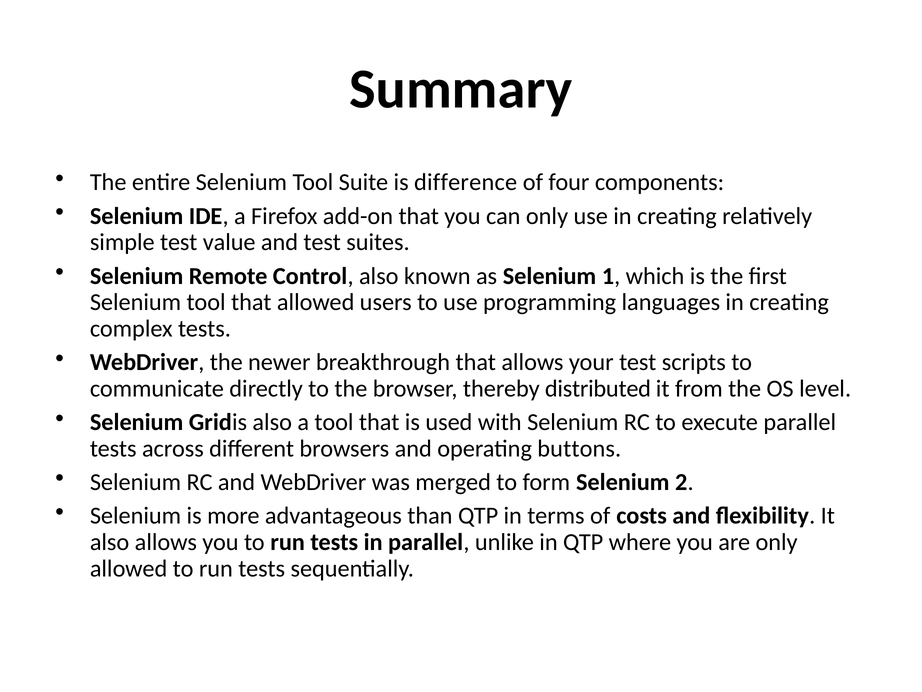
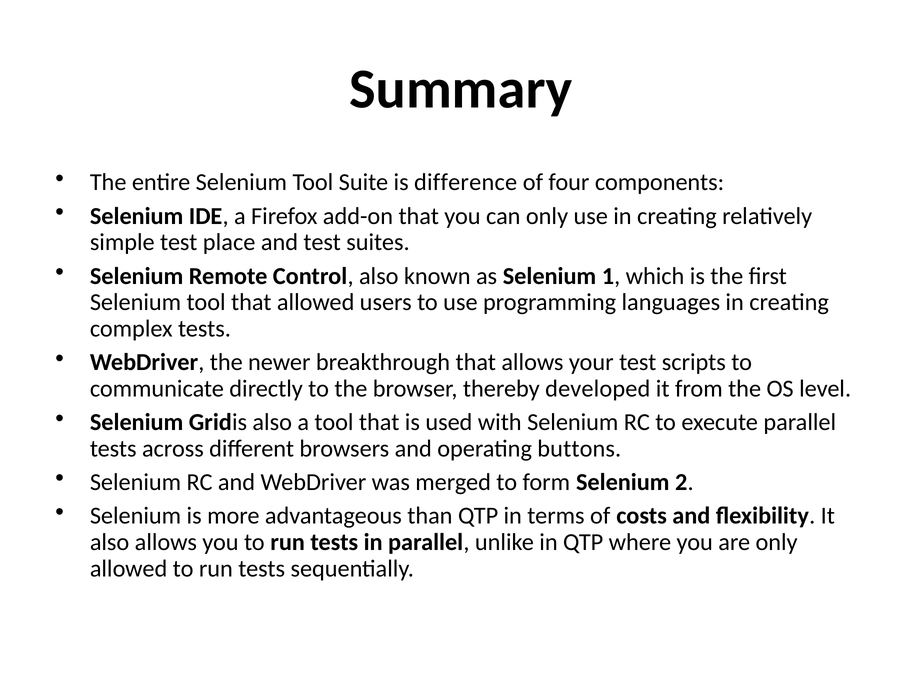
value: value -> place
distributed: distributed -> developed
